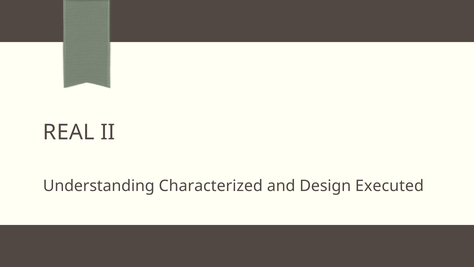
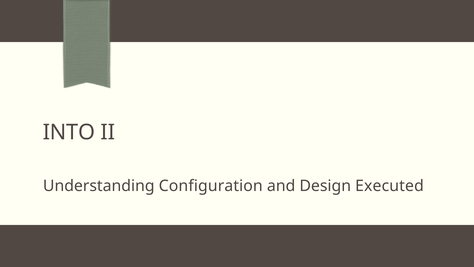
REAL: REAL -> INTO
Characterized: Characterized -> Configuration
